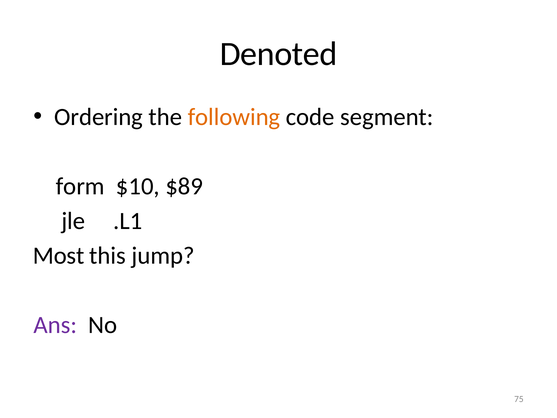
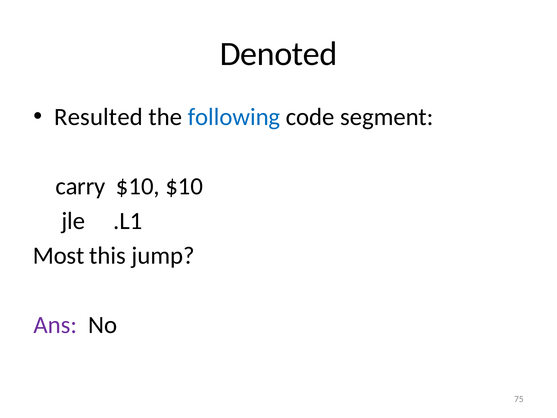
Ordering: Ordering -> Resulted
following colour: orange -> blue
form: form -> carry
$10 $89: $89 -> $10
